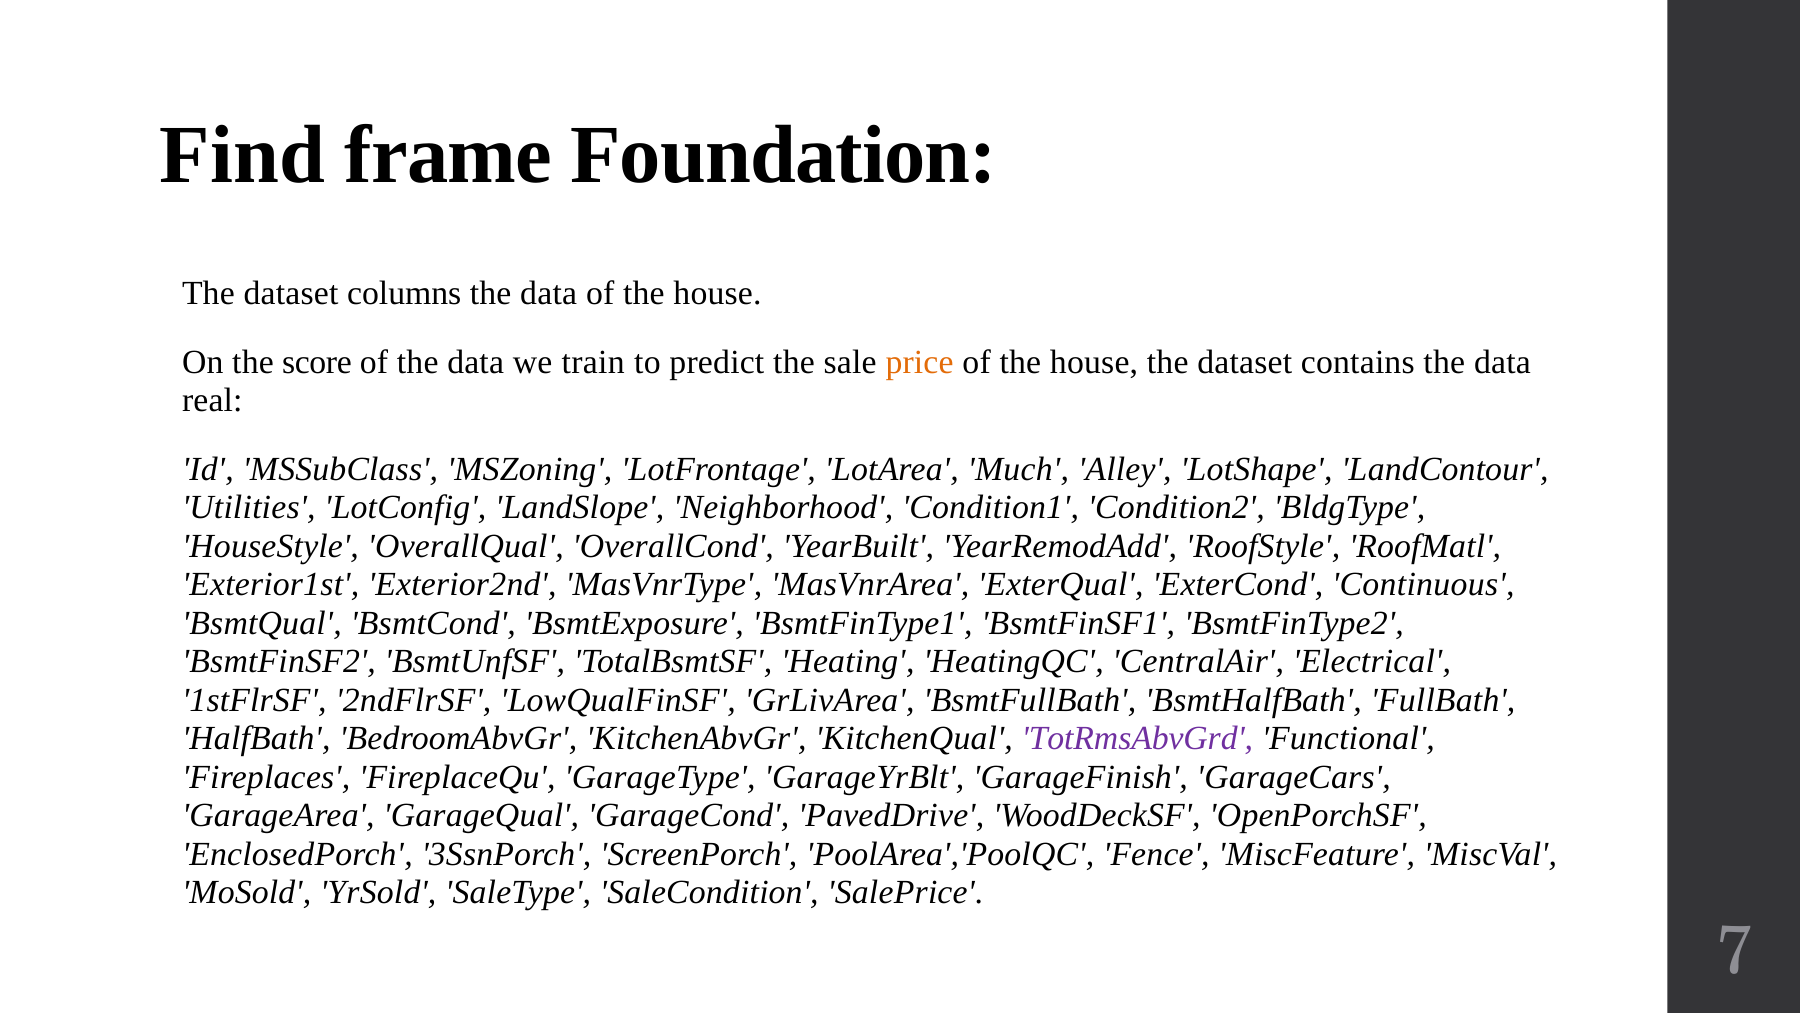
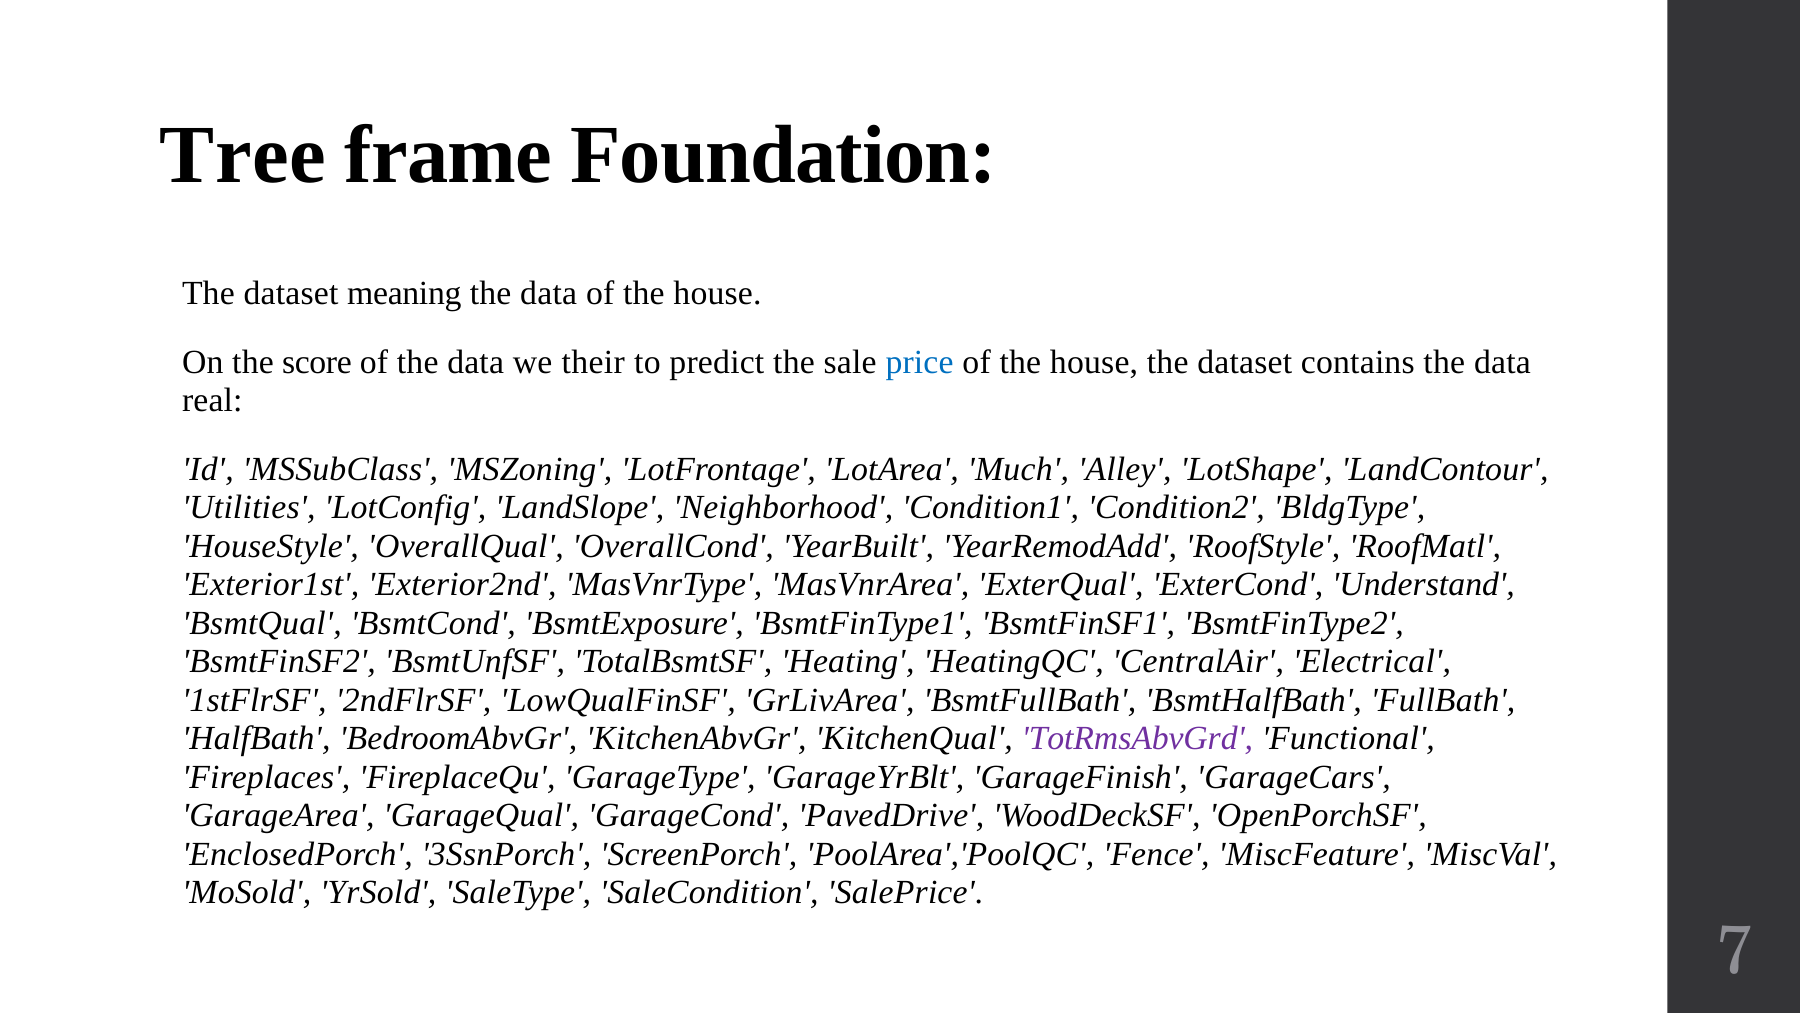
Find: Find -> Tree
columns: columns -> meaning
train: train -> their
price colour: orange -> blue
Continuous: Continuous -> Understand
